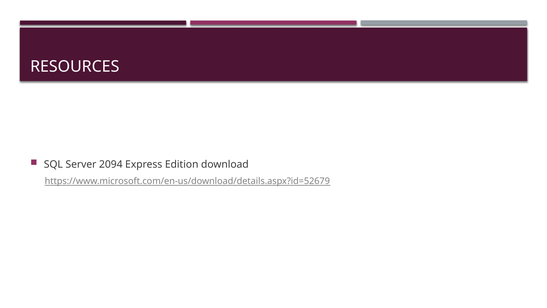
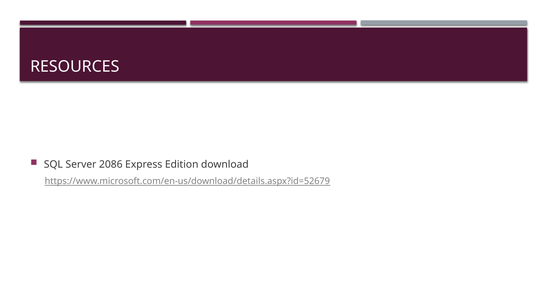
2094: 2094 -> 2086
